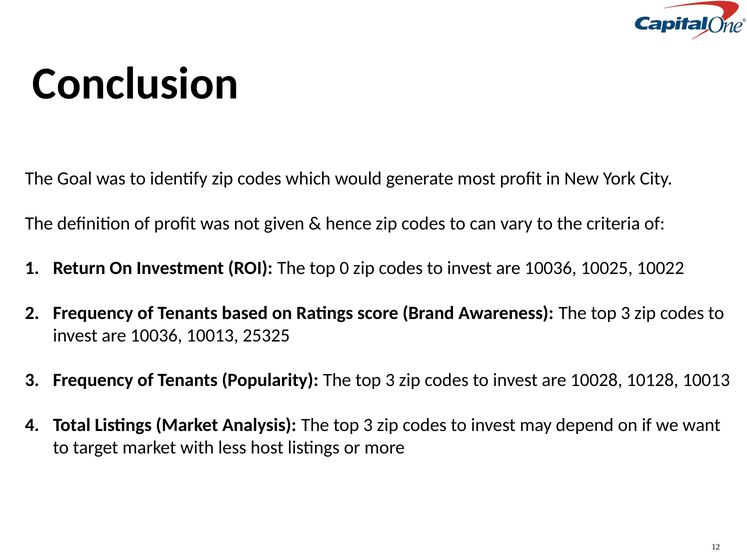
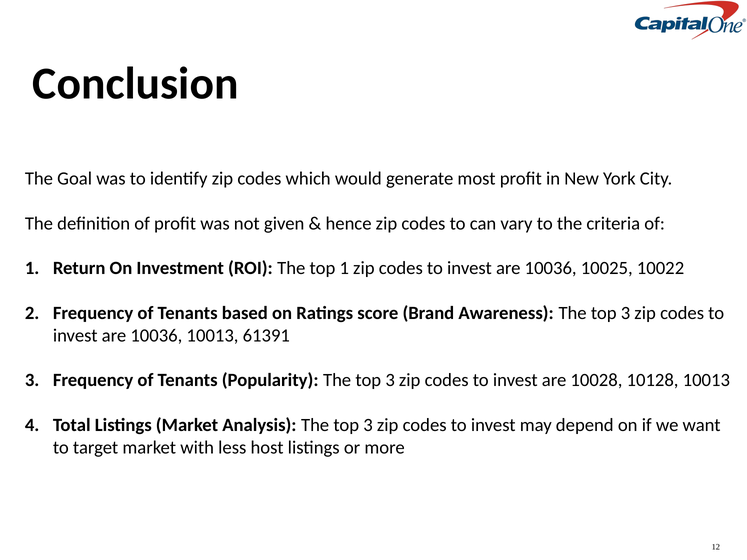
top 0: 0 -> 1
25325: 25325 -> 61391
